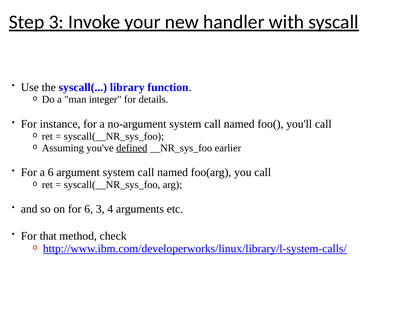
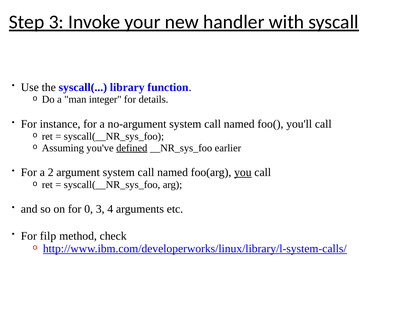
a 6: 6 -> 2
you underline: none -> present
for 6: 6 -> 0
that: that -> filp
